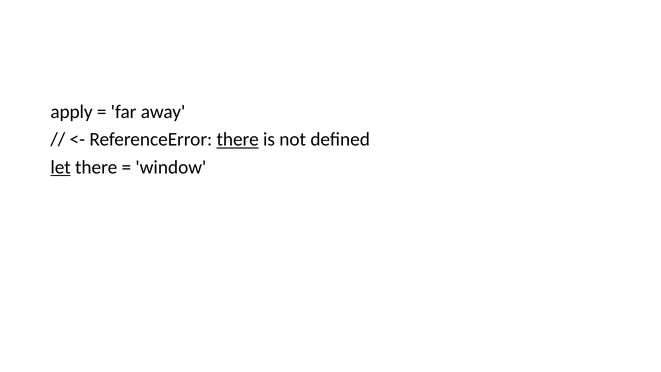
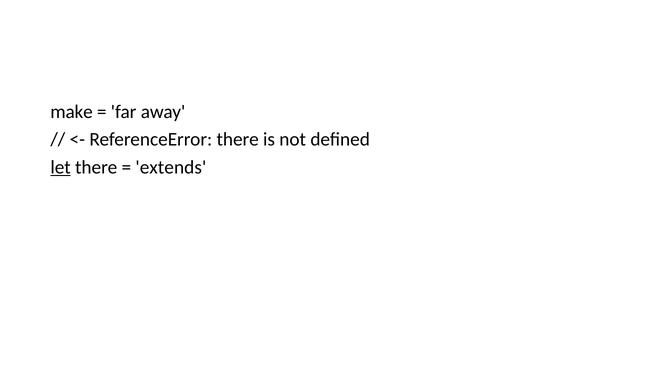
apply: apply -> make
there at (238, 139) underline: present -> none
window: window -> extends
